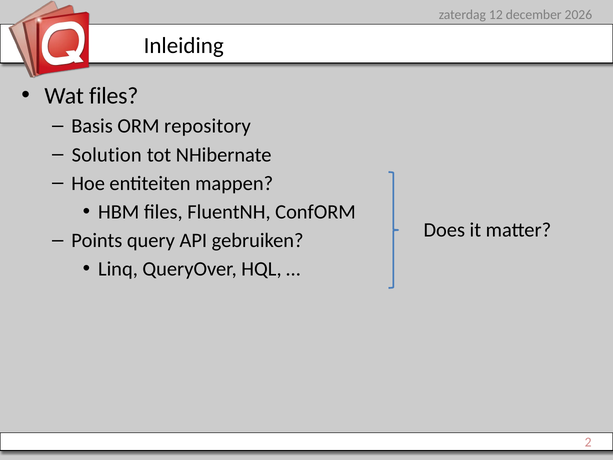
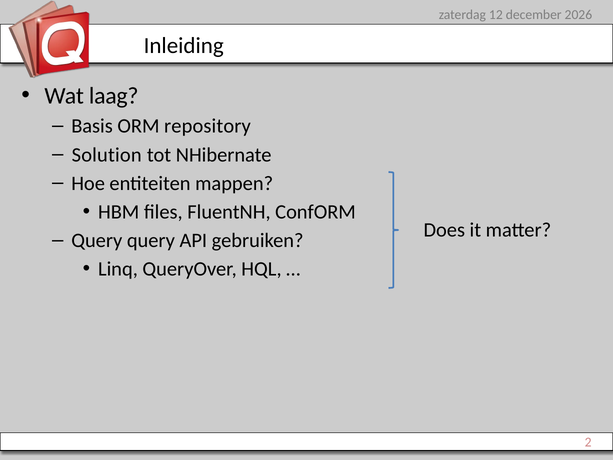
Wat files: files -> laag
Points at (97, 240): Points -> Query
